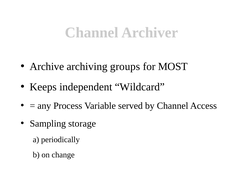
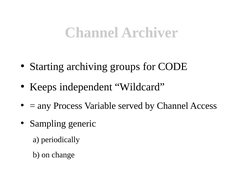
Archive: Archive -> Starting
MOST: MOST -> CODE
storage: storage -> generic
